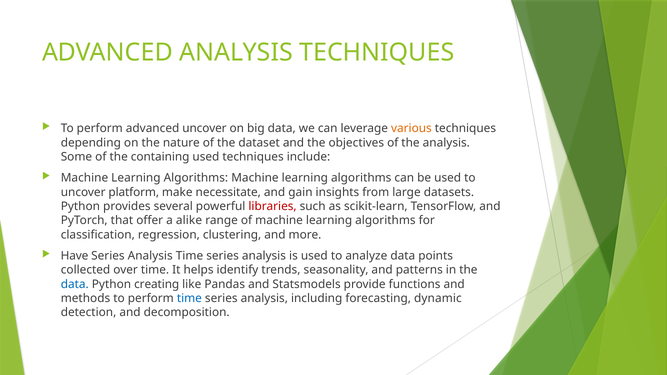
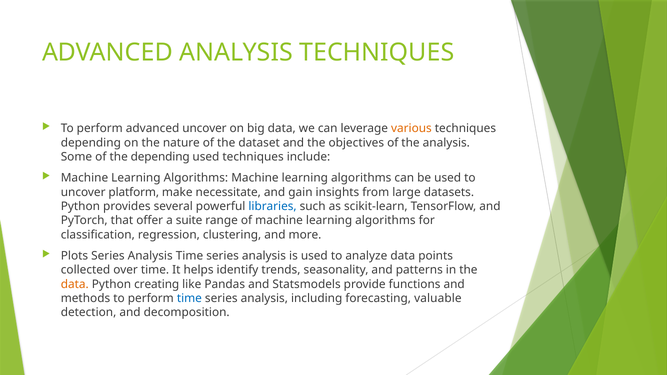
the containing: containing -> depending
libraries colour: red -> blue
alike: alike -> suite
Have: Have -> Plots
data at (75, 284) colour: blue -> orange
dynamic: dynamic -> valuable
